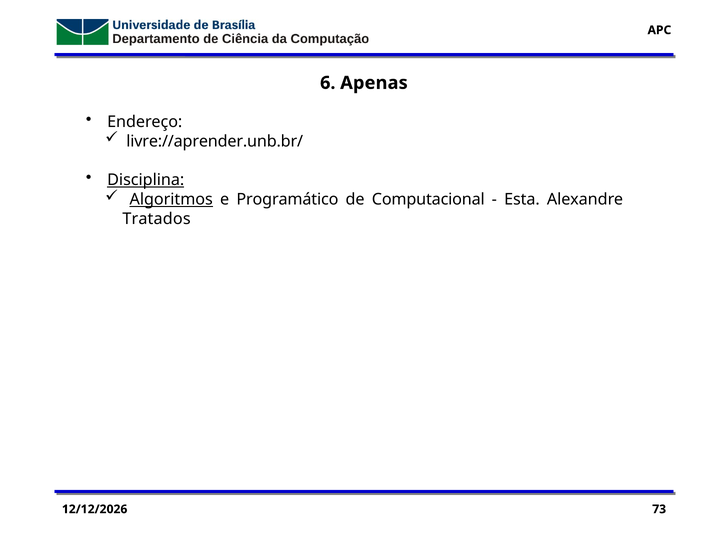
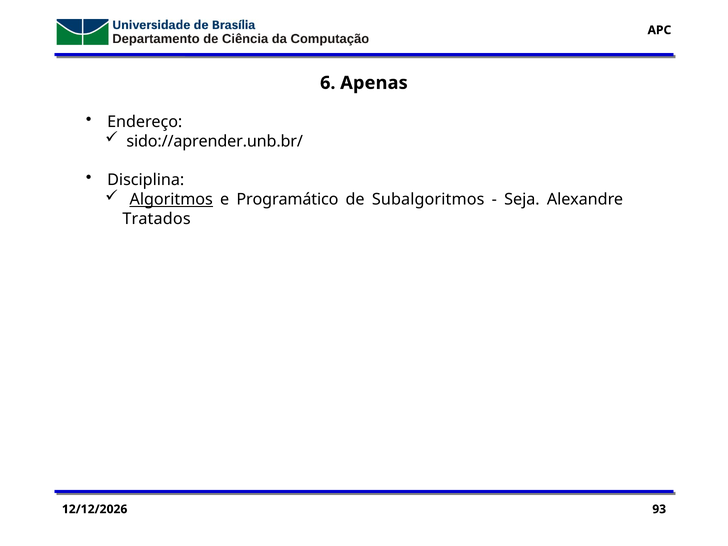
livre://aprender.unb.br/: livre://aprender.unb.br/ -> sido://aprender.unb.br/
Disciplina underline: present -> none
Computacional: Computacional -> Subalgoritmos
Esta: Esta -> Seja
73: 73 -> 93
